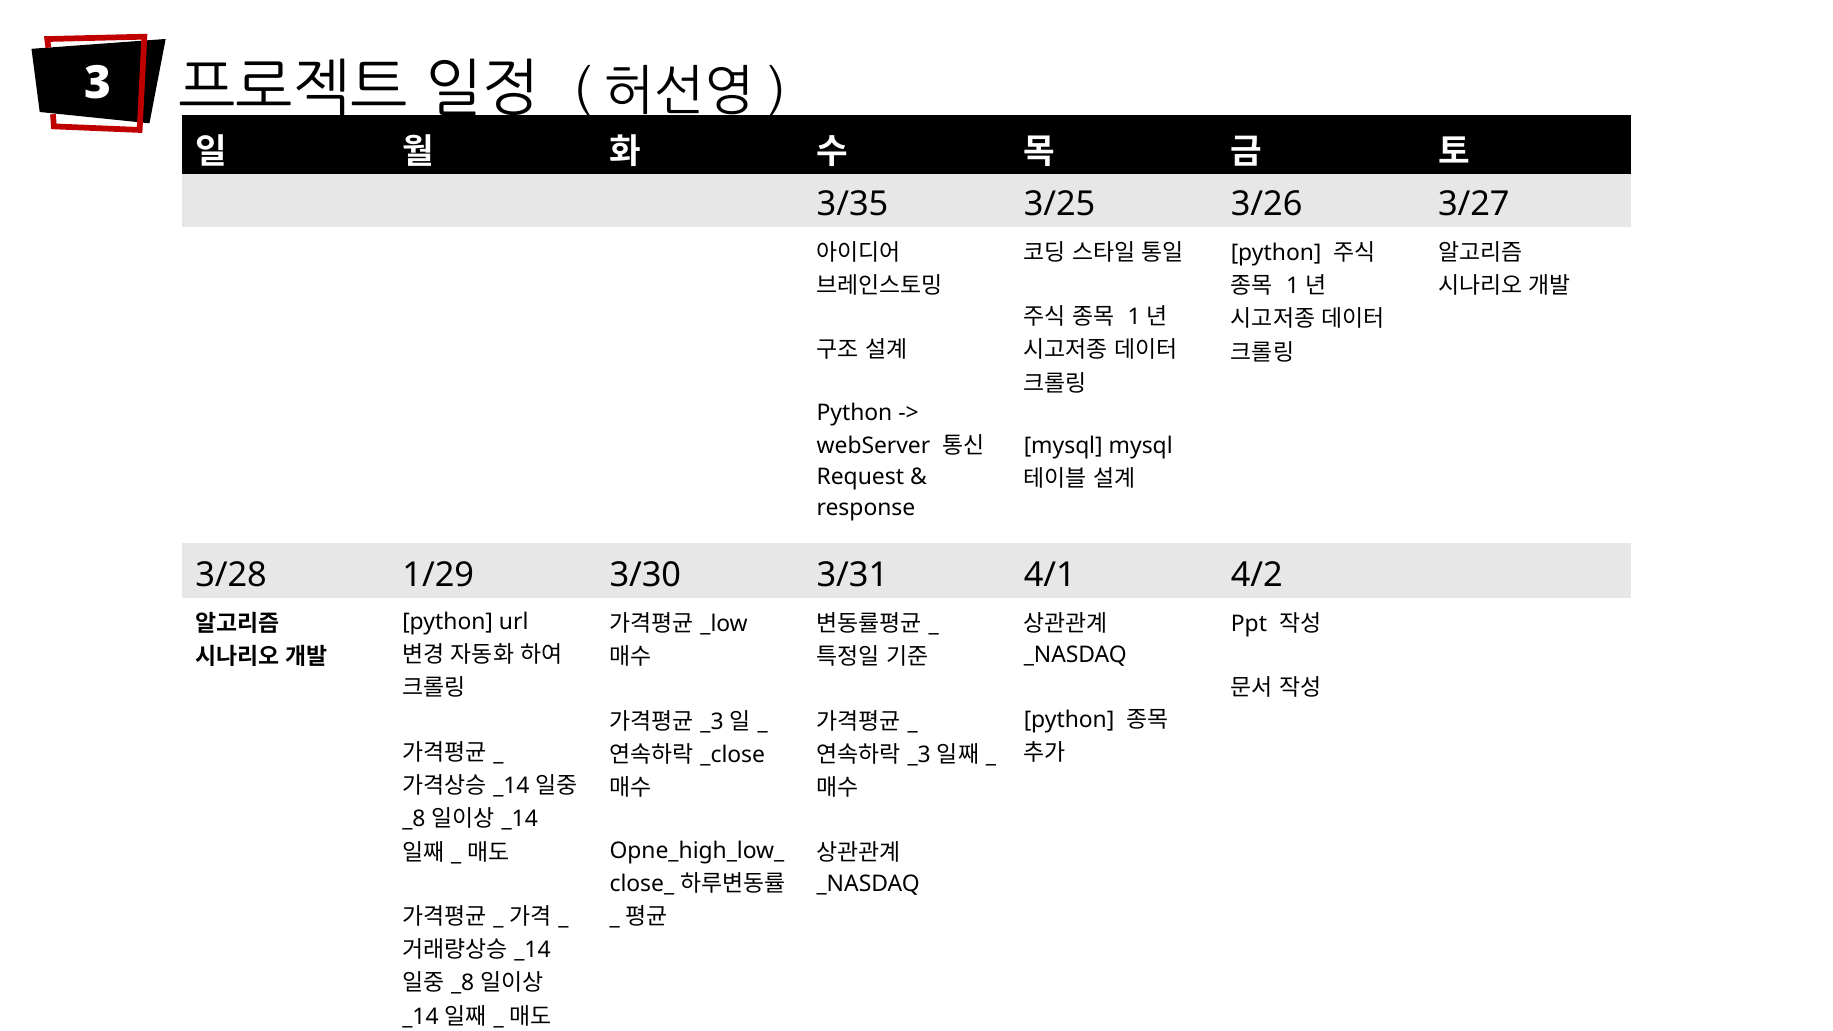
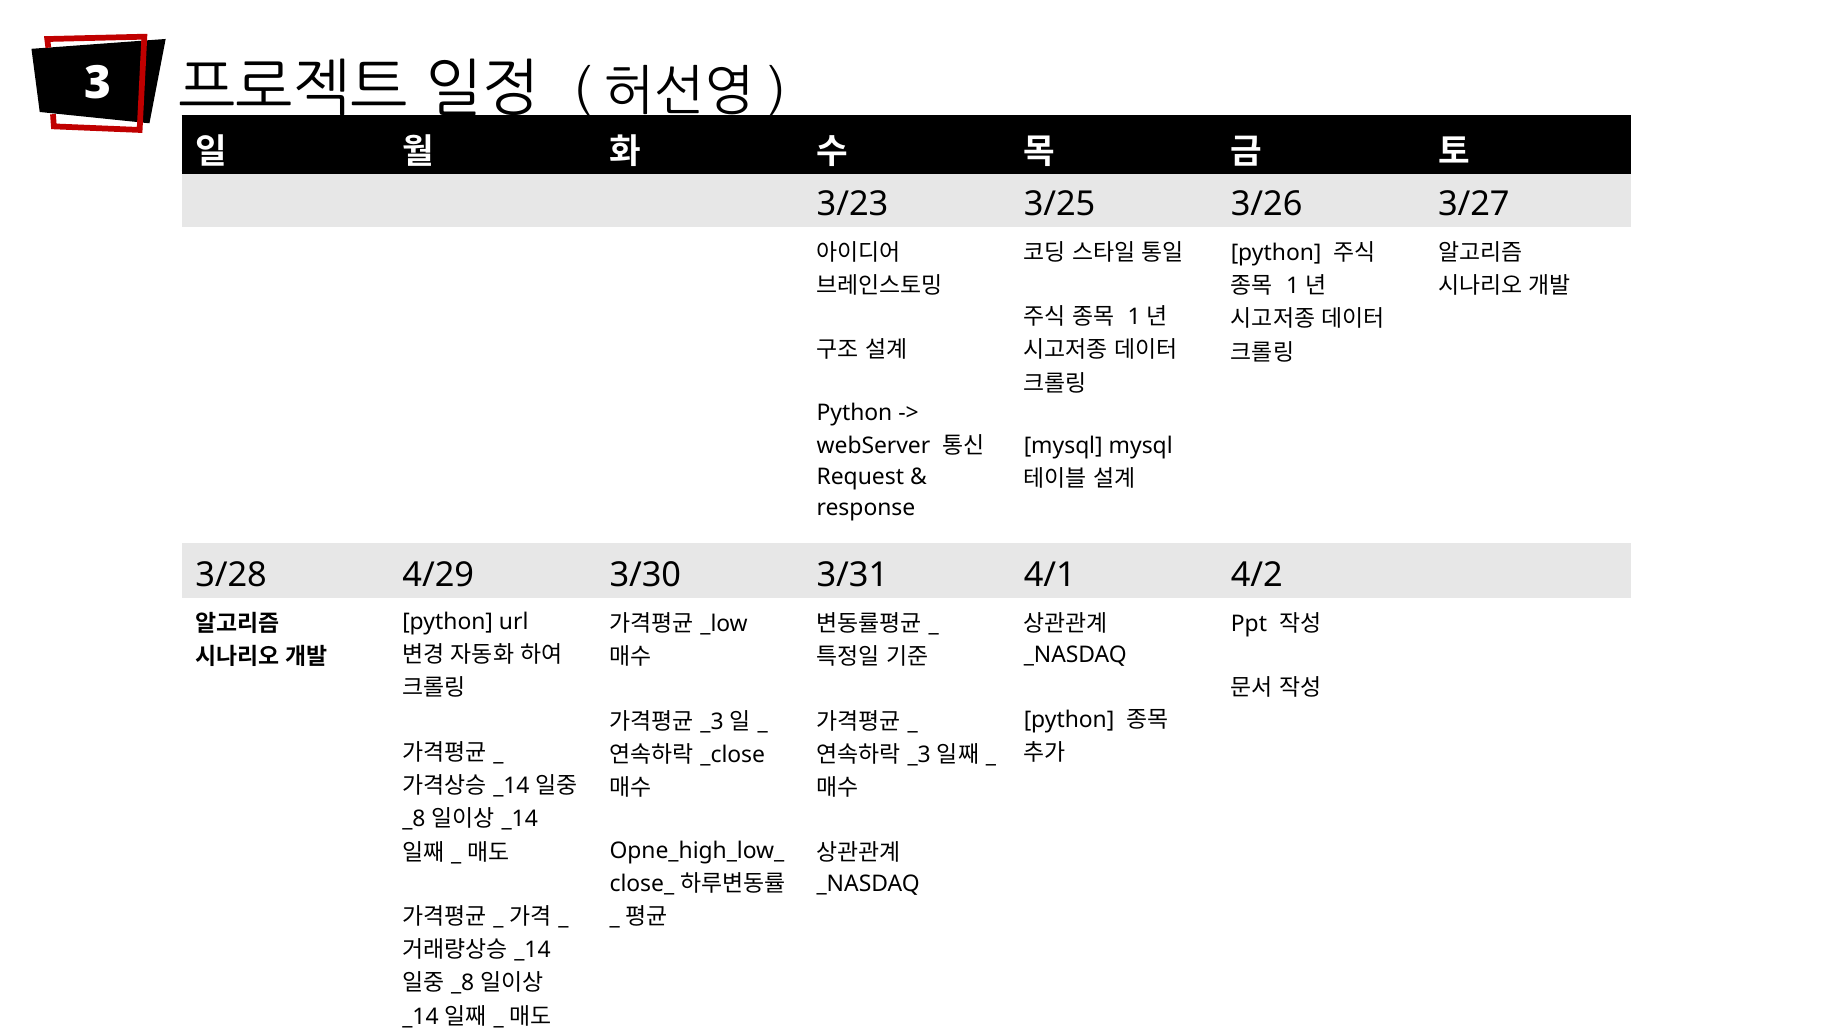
3/35: 3/35 -> 3/23
1/29: 1/29 -> 4/29
